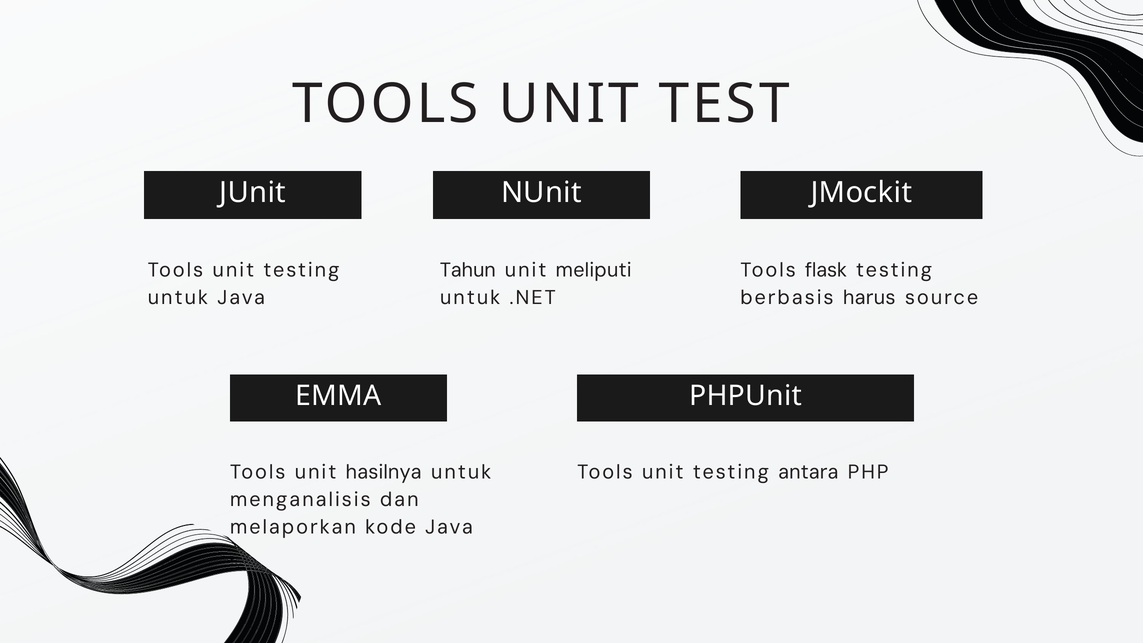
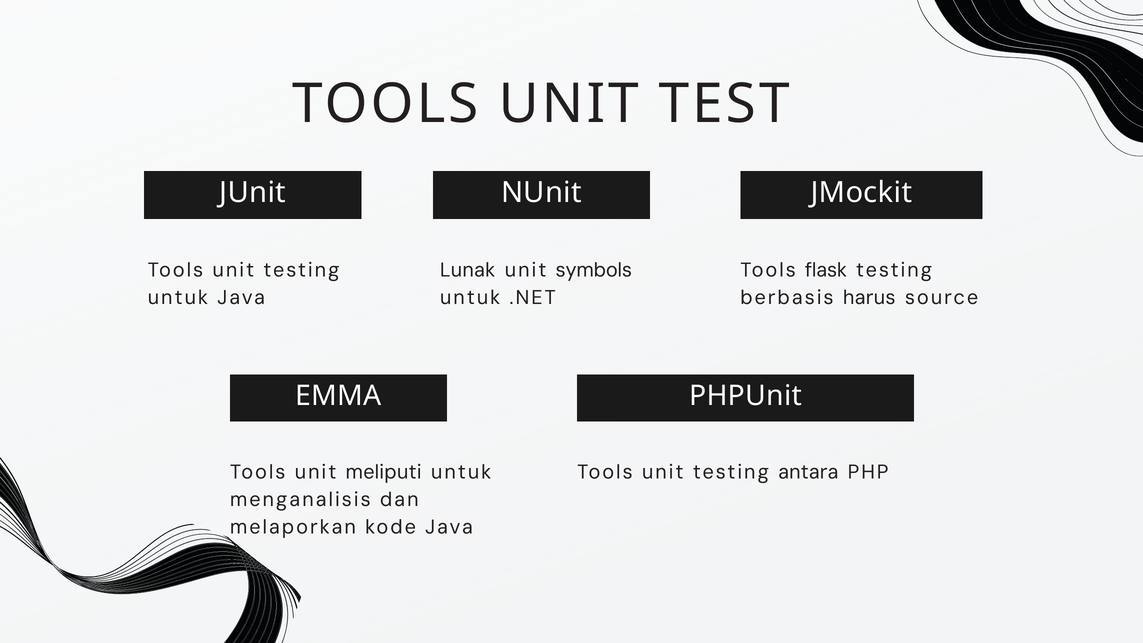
Tahun: Tahun -> Lunak
meliputi: meliputi -> symbols
hasilnya: hasilnya -> meliputi
